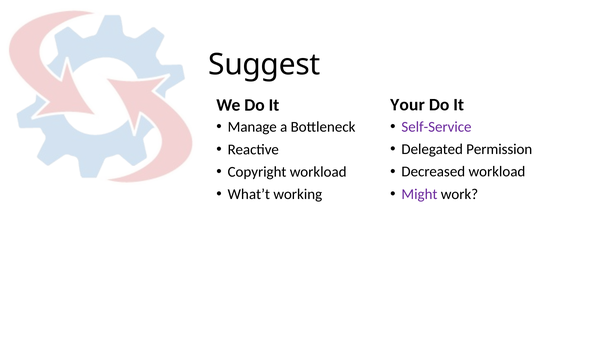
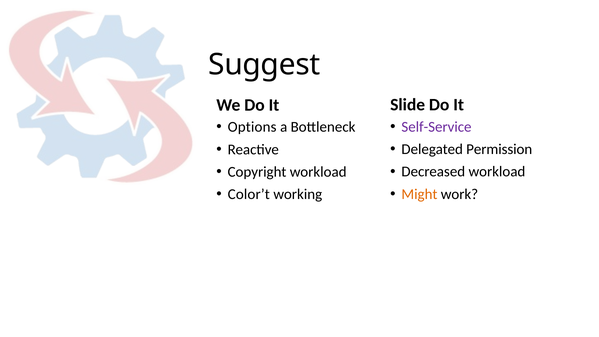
Your: Your -> Slide
Manage: Manage -> Options
Might colour: purple -> orange
What’t: What’t -> Color’t
